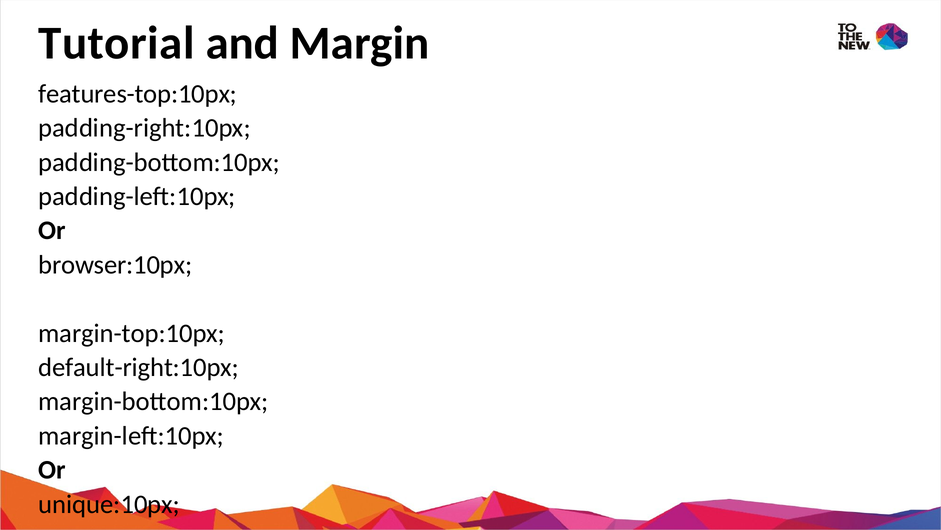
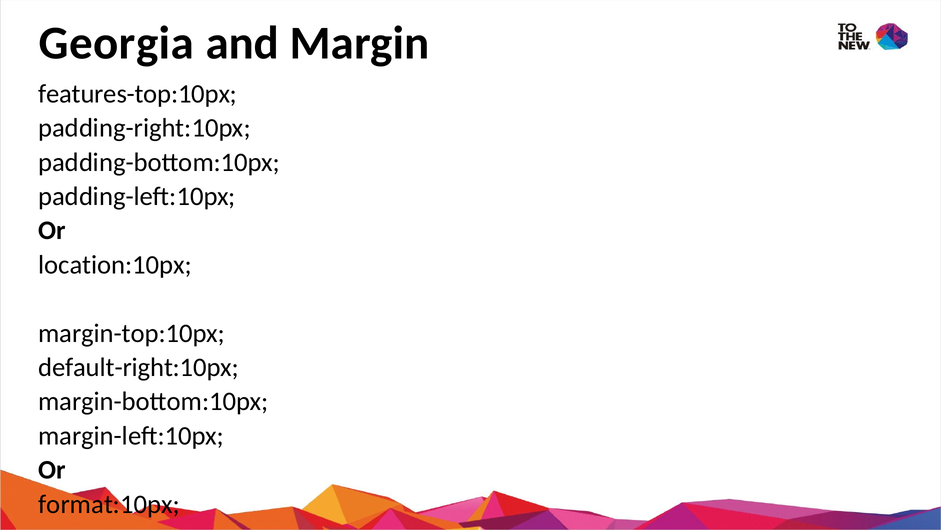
Tutorial: Tutorial -> Georgia
browser:10px: browser:10px -> location:10px
unique:10px: unique:10px -> format:10px
